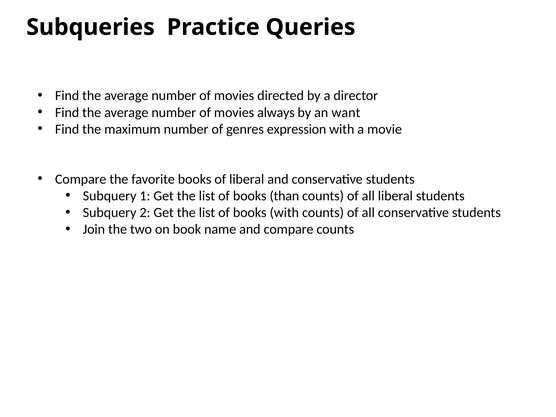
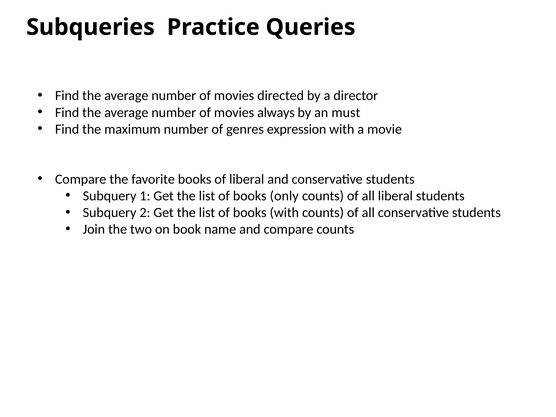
want: want -> must
than: than -> only
